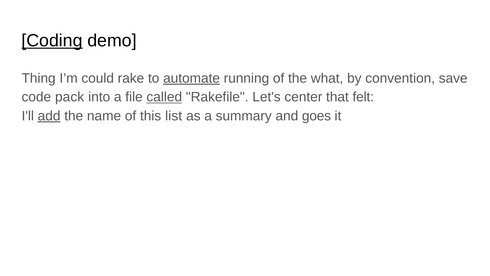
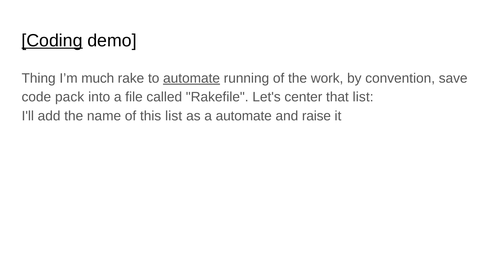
could: could -> much
what: what -> work
called underline: present -> none
that felt: felt -> list
add underline: present -> none
a summary: summary -> automate
goes: goes -> raise
